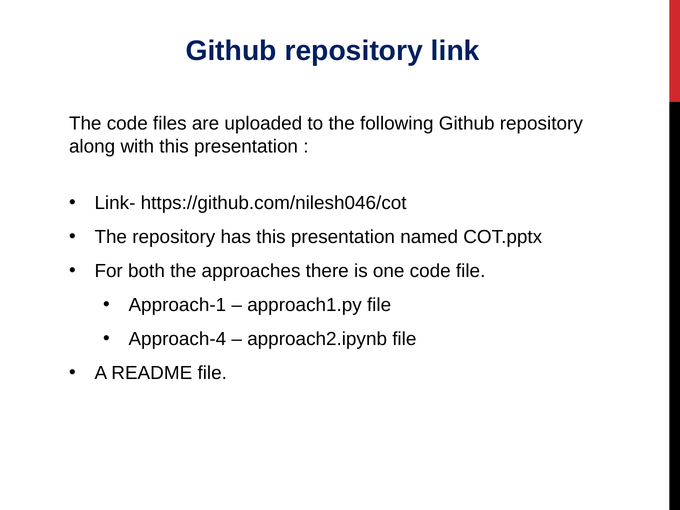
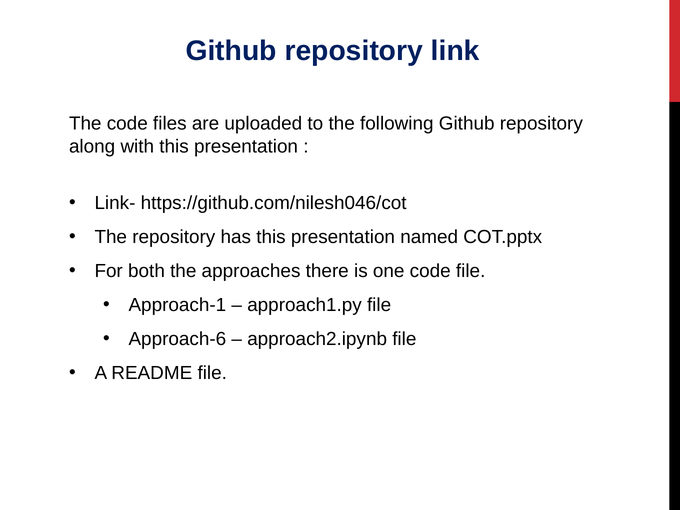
Approach-4: Approach-4 -> Approach-6
